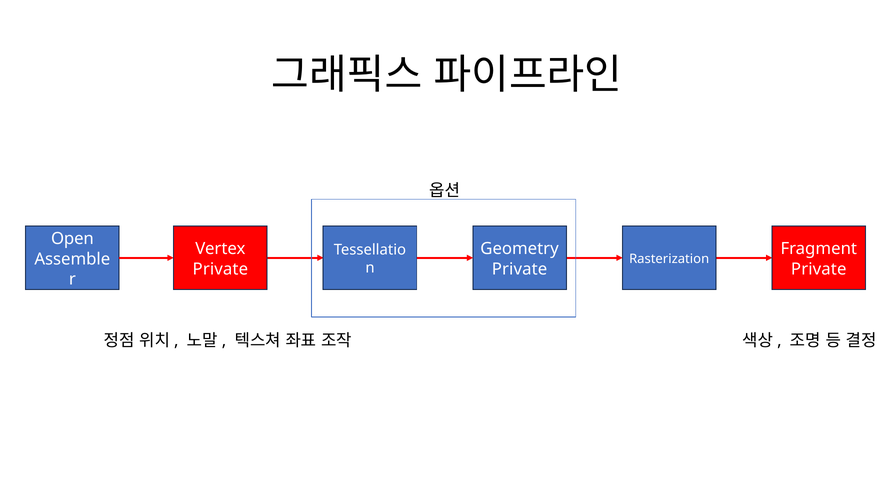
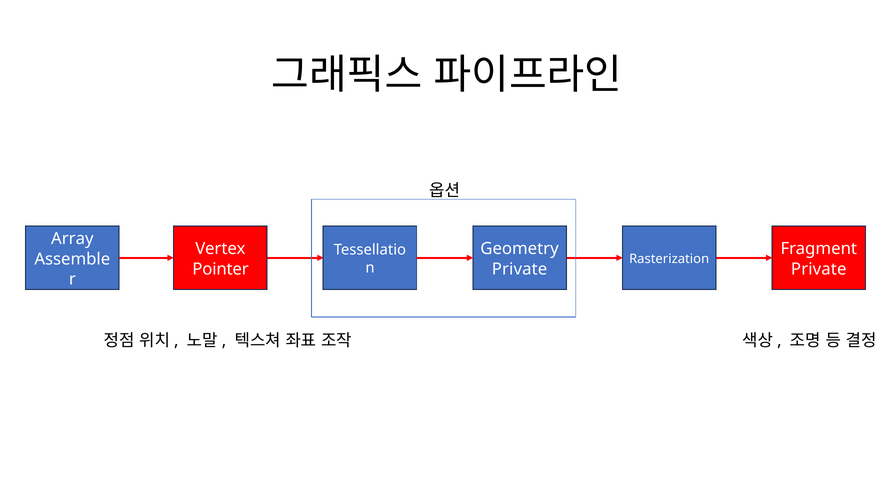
Open: Open -> Array
Private at (220, 269): Private -> Pointer
